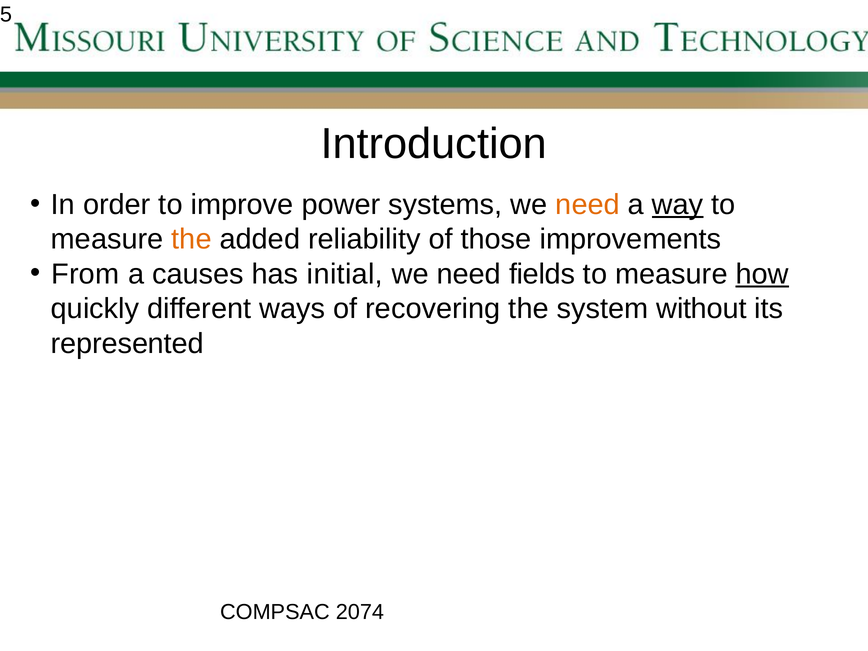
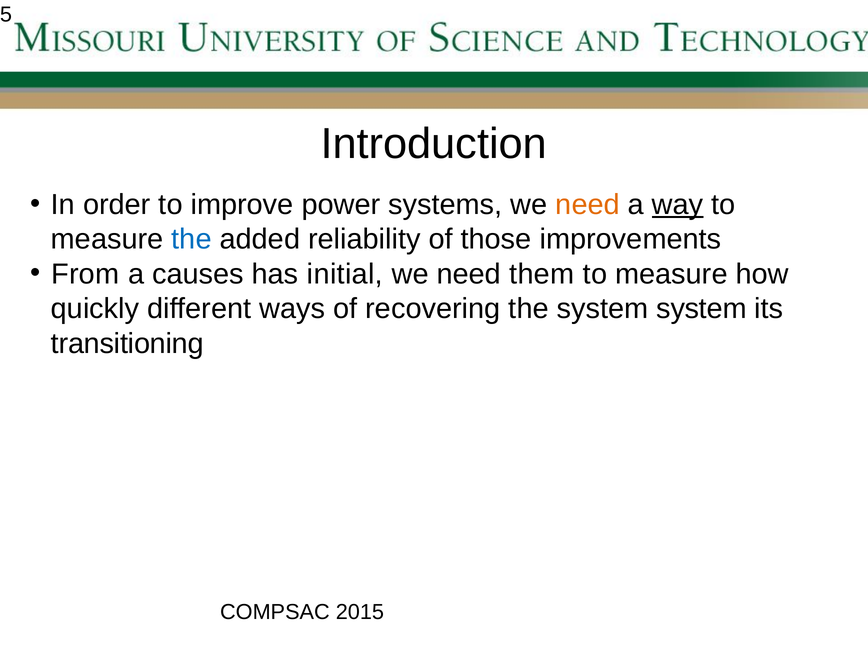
the at (192, 239) colour: orange -> blue
fields: fields -> them
how underline: present -> none
system without: without -> system
represented: represented -> transitioning
2074: 2074 -> 2015
